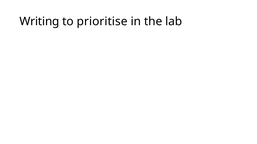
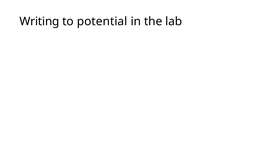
prioritise: prioritise -> potential
